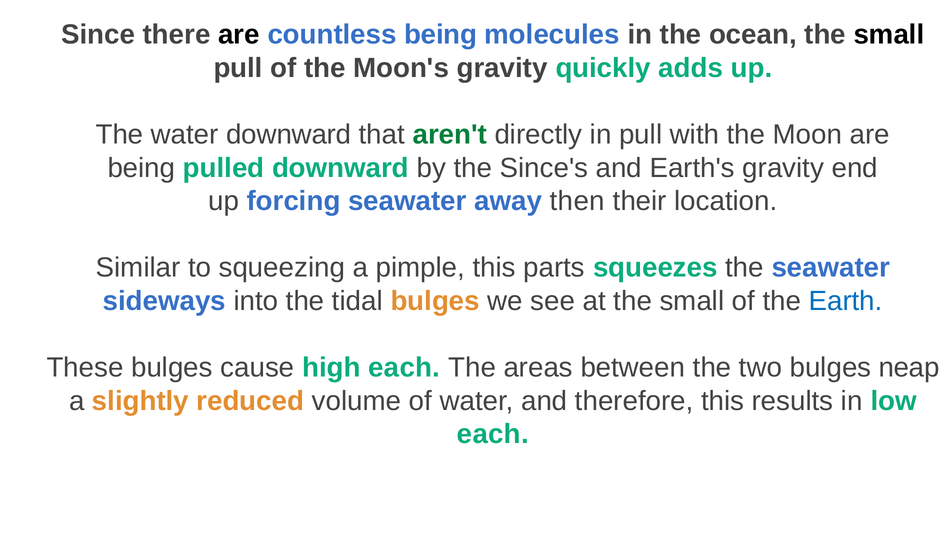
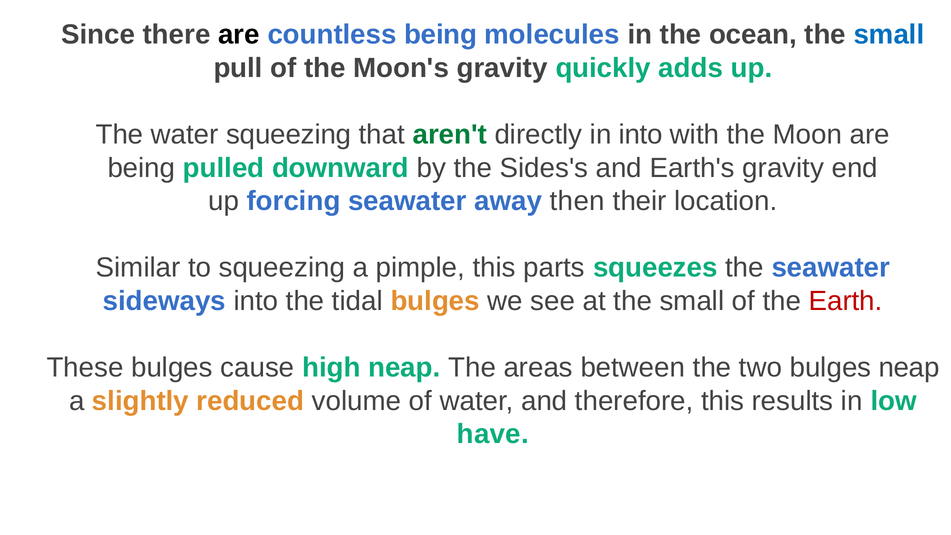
small at (889, 35) colour: black -> blue
water downward: downward -> squeezing
in pull: pull -> into
Since's: Since's -> Sides's
Earth colour: blue -> red
high each: each -> neap
each at (493, 434): each -> have
